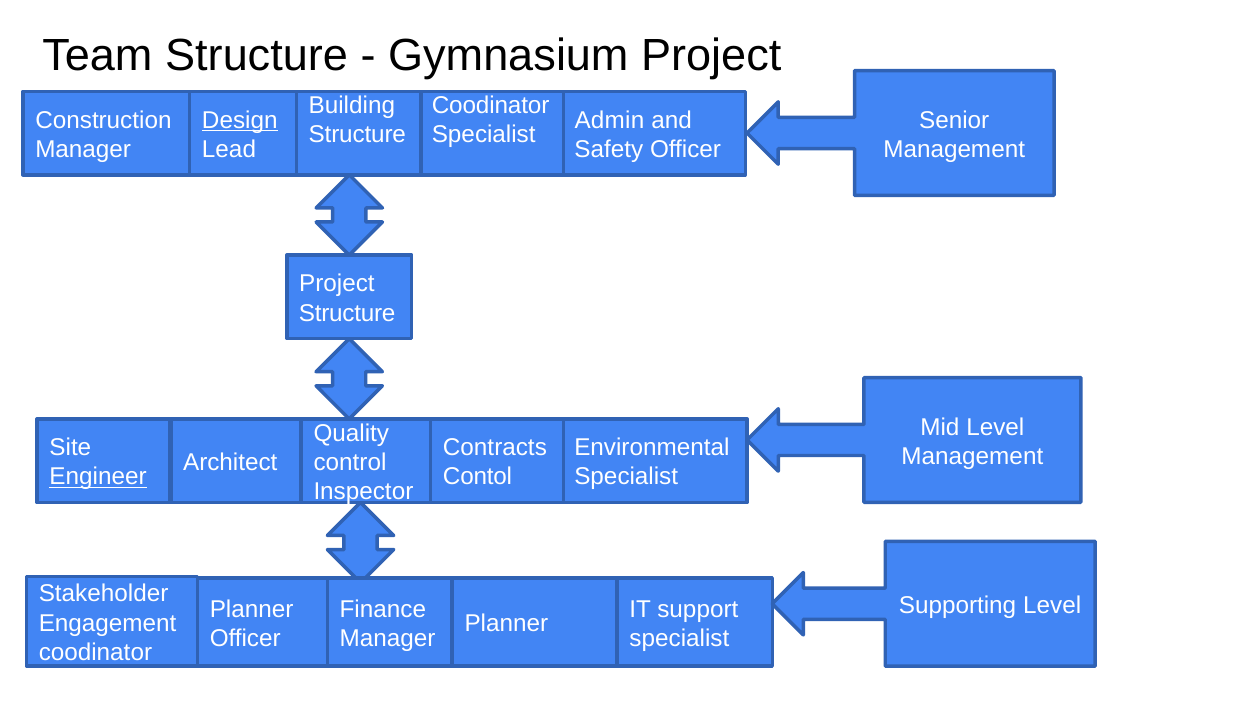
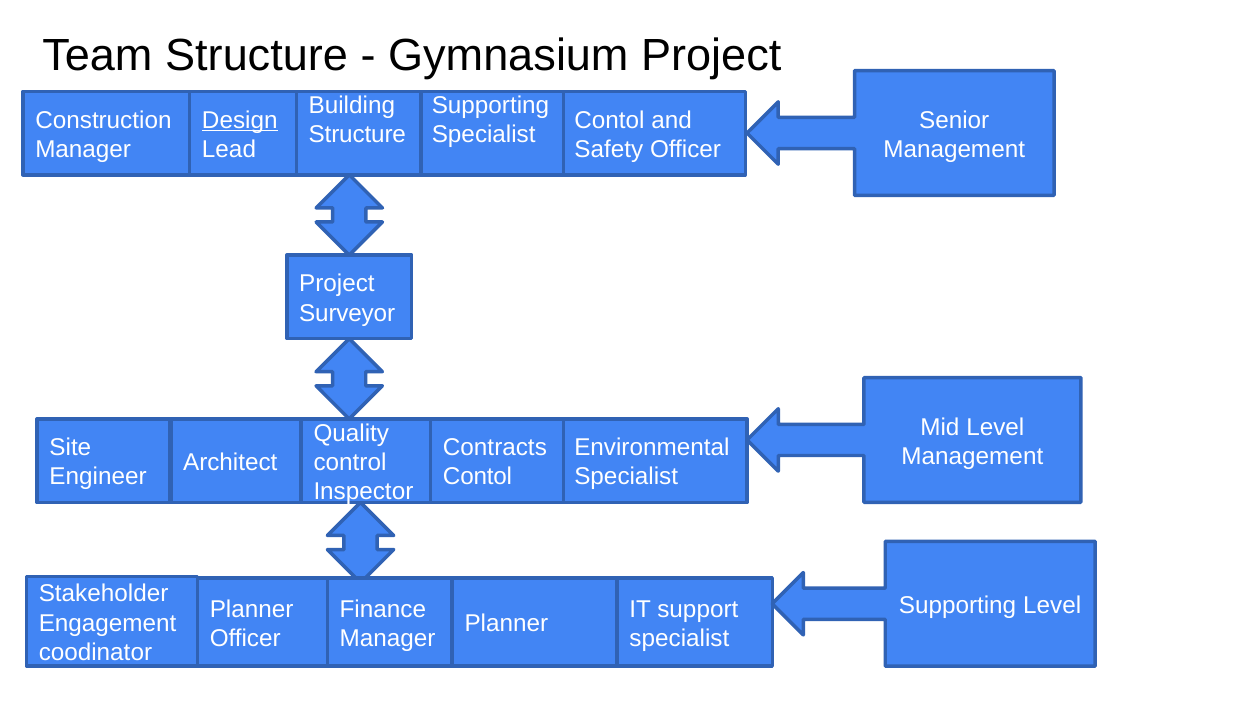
Coodinator at (491, 106): Coodinator -> Supporting
Admin at (609, 120): Admin -> Contol
Structure at (347, 313): Structure -> Surveyor
Engineer underline: present -> none
